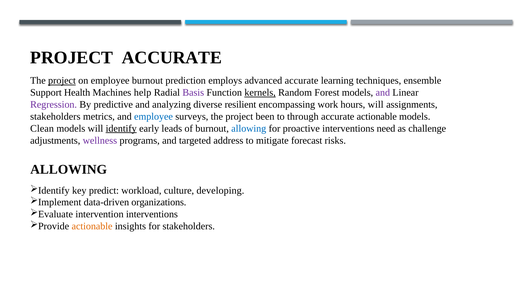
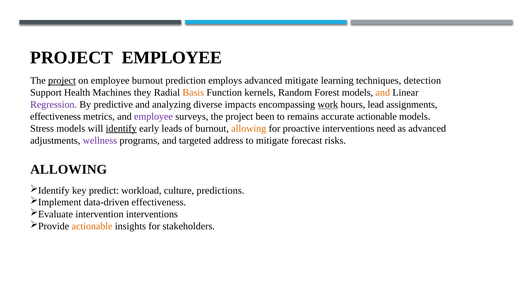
PROJECT ACCURATE: ACCURATE -> EMPLOYEE
advanced accurate: accurate -> mitigate
ensemble: ensemble -> detection
help: help -> they
Basis colour: purple -> orange
kernels underline: present -> none
and at (383, 93) colour: purple -> orange
resilient: resilient -> impacts
work underline: none -> present
hours will: will -> lead
stakeholders at (55, 117): stakeholders -> effectiveness
employee at (154, 117) colour: blue -> purple
through: through -> remains
Clean: Clean -> Stress
allowing at (249, 129) colour: blue -> orange
as challenge: challenge -> advanced
developing: developing -> predictions
data-driven organizations: organizations -> effectiveness
